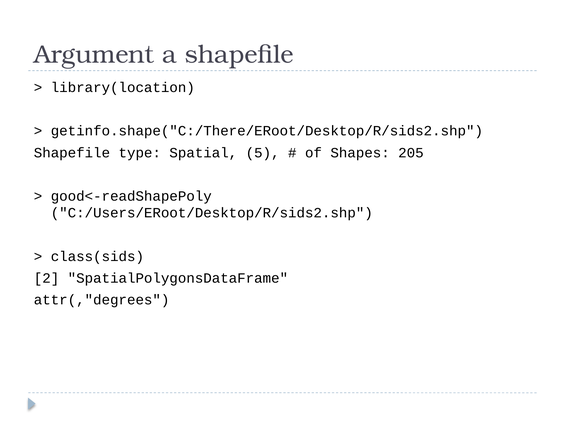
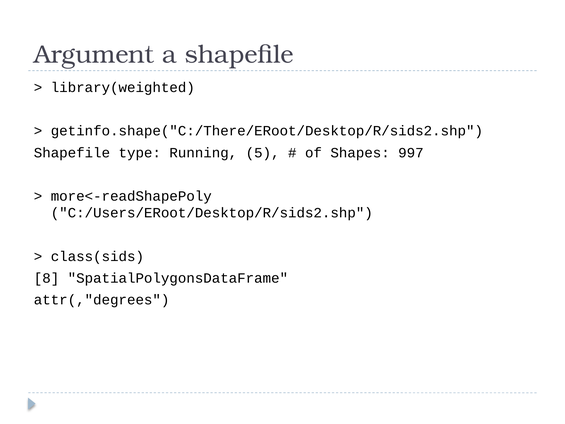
library(location: library(location -> library(weighted
Spatial: Spatial -> Running
205: 205 -> 997
good<-readShapePoly: good<-readShapePoly -> more<-readShapePoly
2: 2 -> 8
